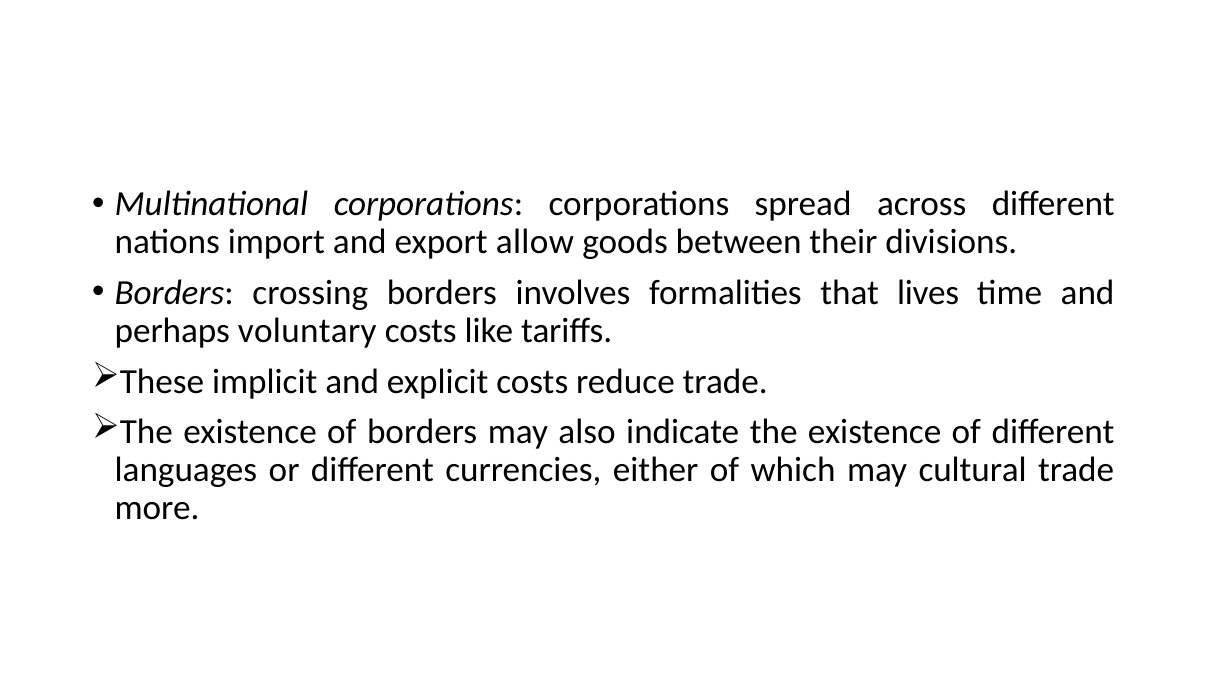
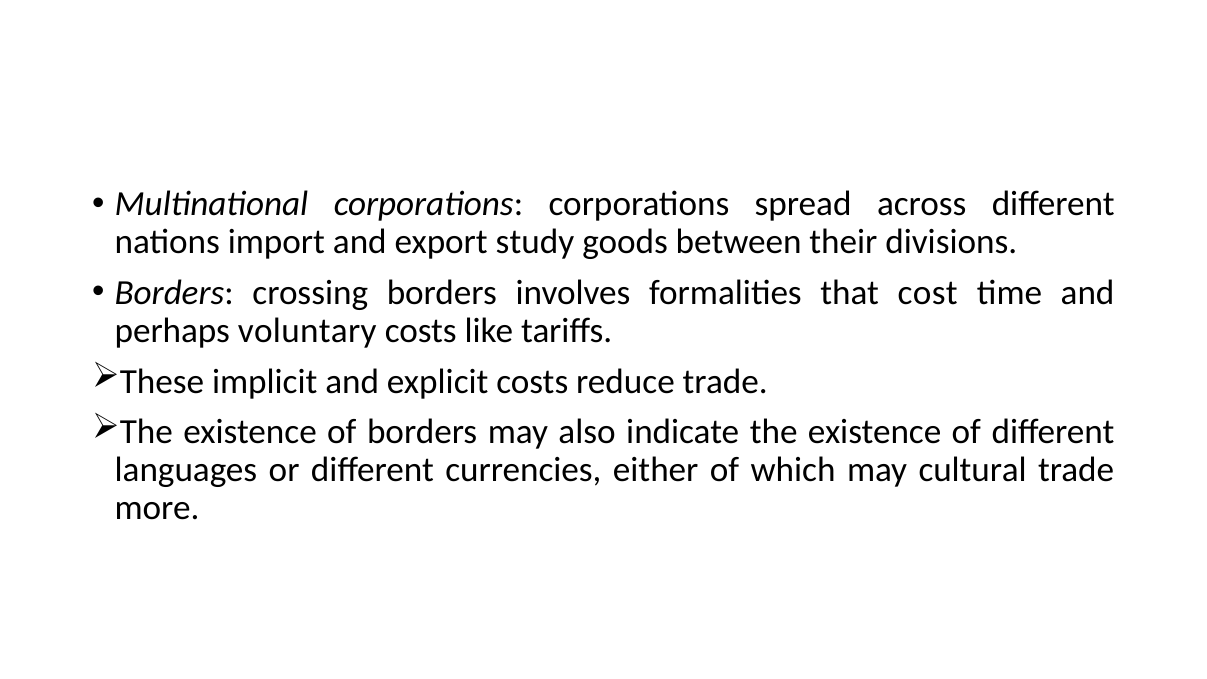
allow: allow -> study
lives: lives -> cost
